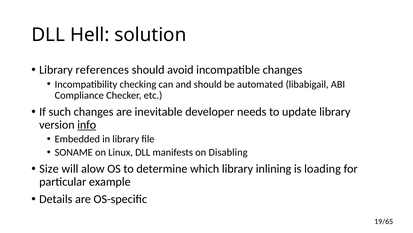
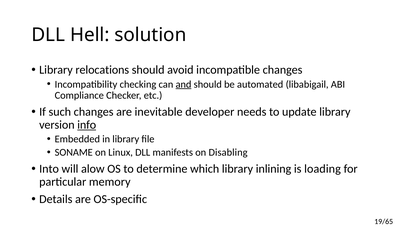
references: references -> relocations
and underline: none -> present
Size: Size -> Into
example: example -> memory
